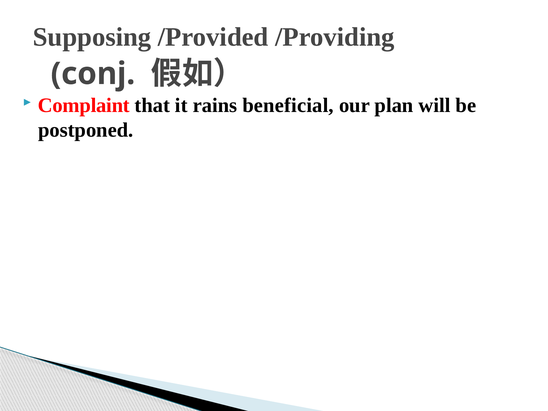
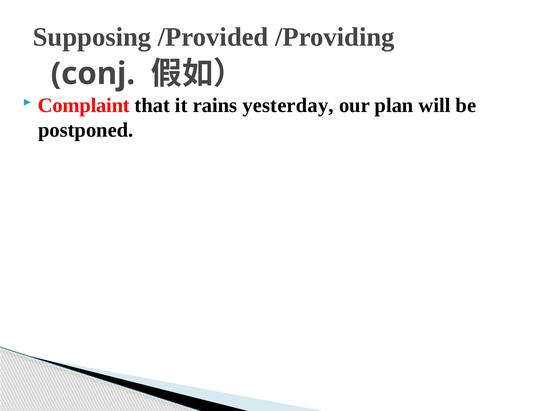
beneficial: beneficial -> yesterday
